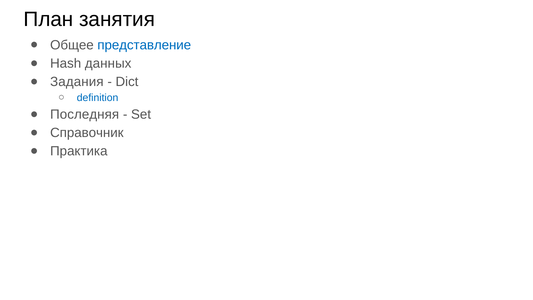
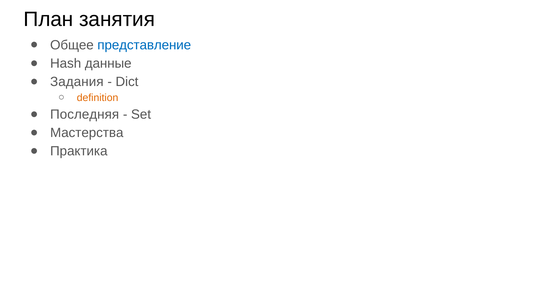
данных: данных -> данные
definition colour: blue -> orange
Справочник: Справочник -> Мастерства
